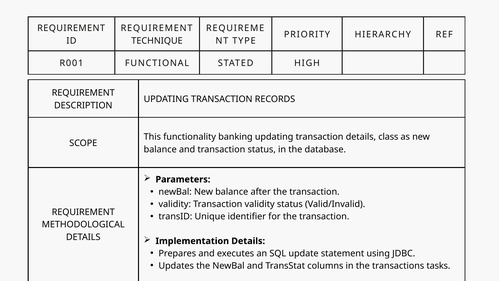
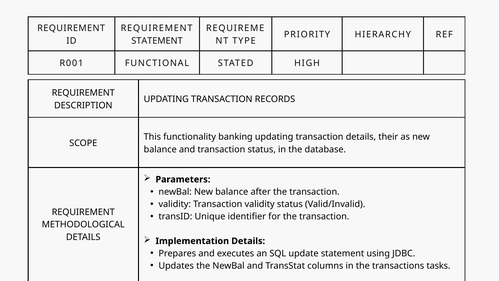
TECHNIQUE at (157, 41): TECHNIQUE -> STATEMENT
class: class -> their
